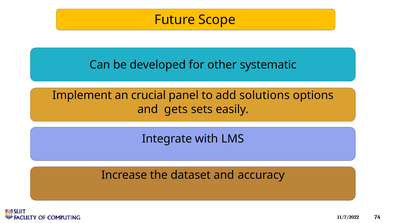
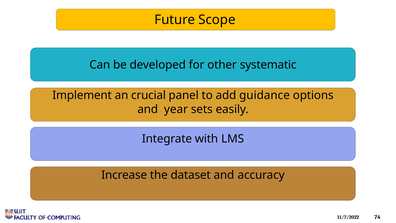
solutions: solutions -> guidance
gets: gets -> year
